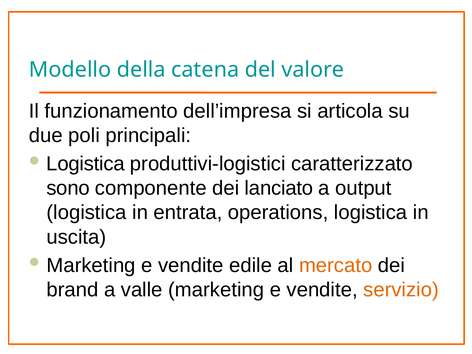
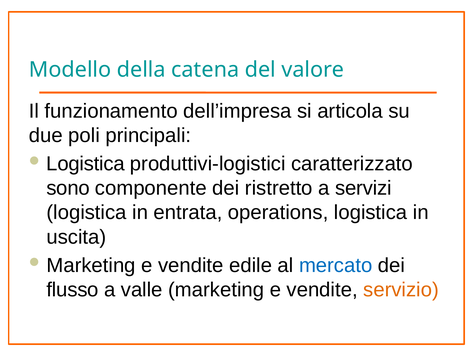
lanciato: lanciato -> ristretto
output: output -> servizi
mercato colour: orange -> blue
brand: brand -> flusso
